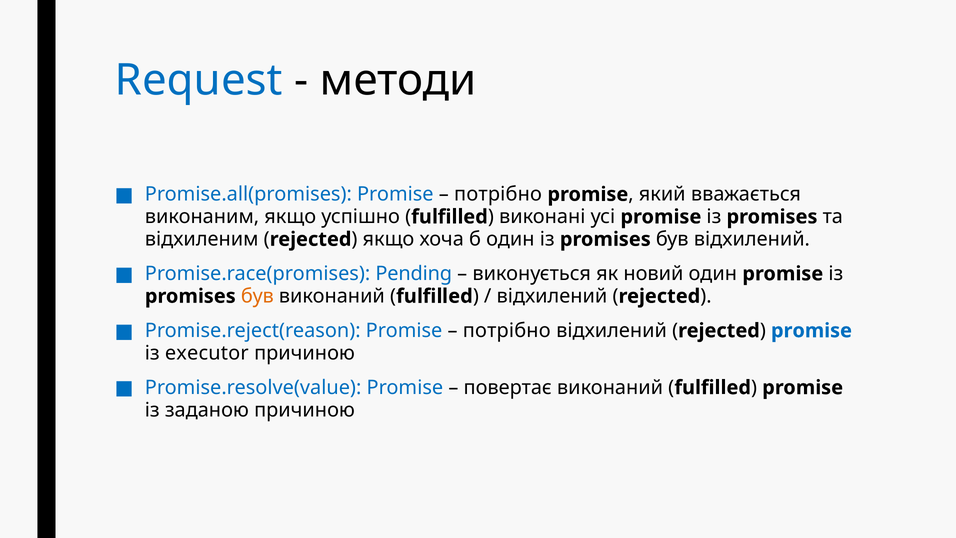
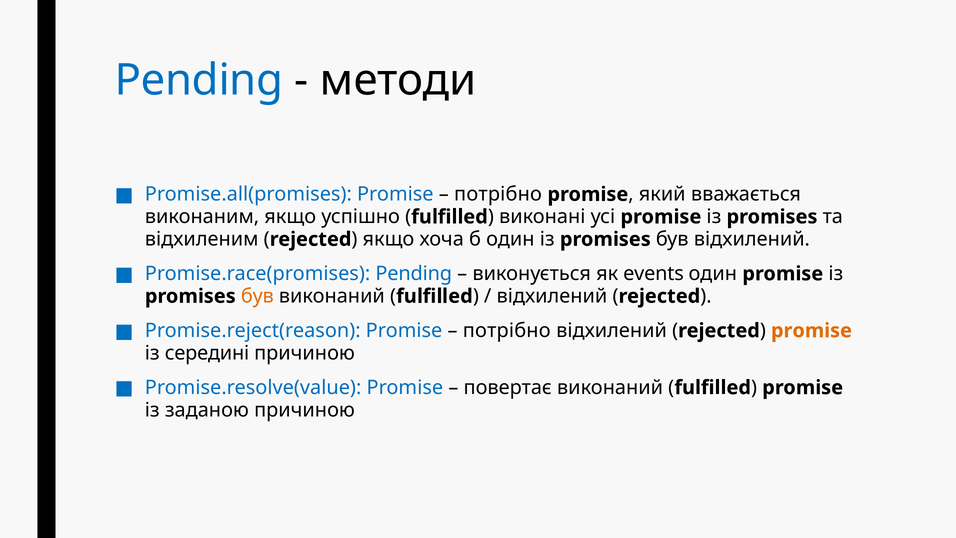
Request at (199, 80): Request -> Pending
новий: новий -> events
promise at (811, 331) colour: blue -> orange
executor: executor -> середині
